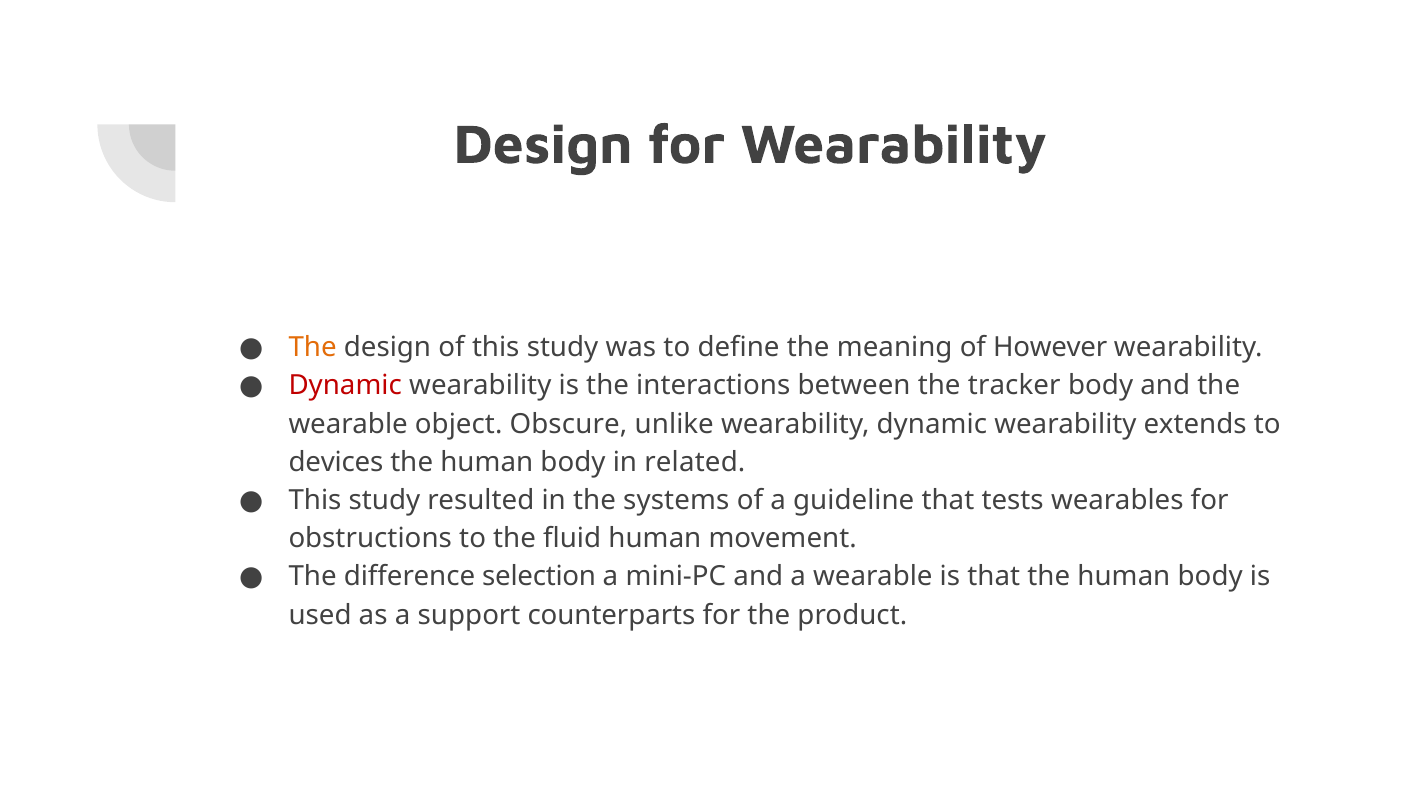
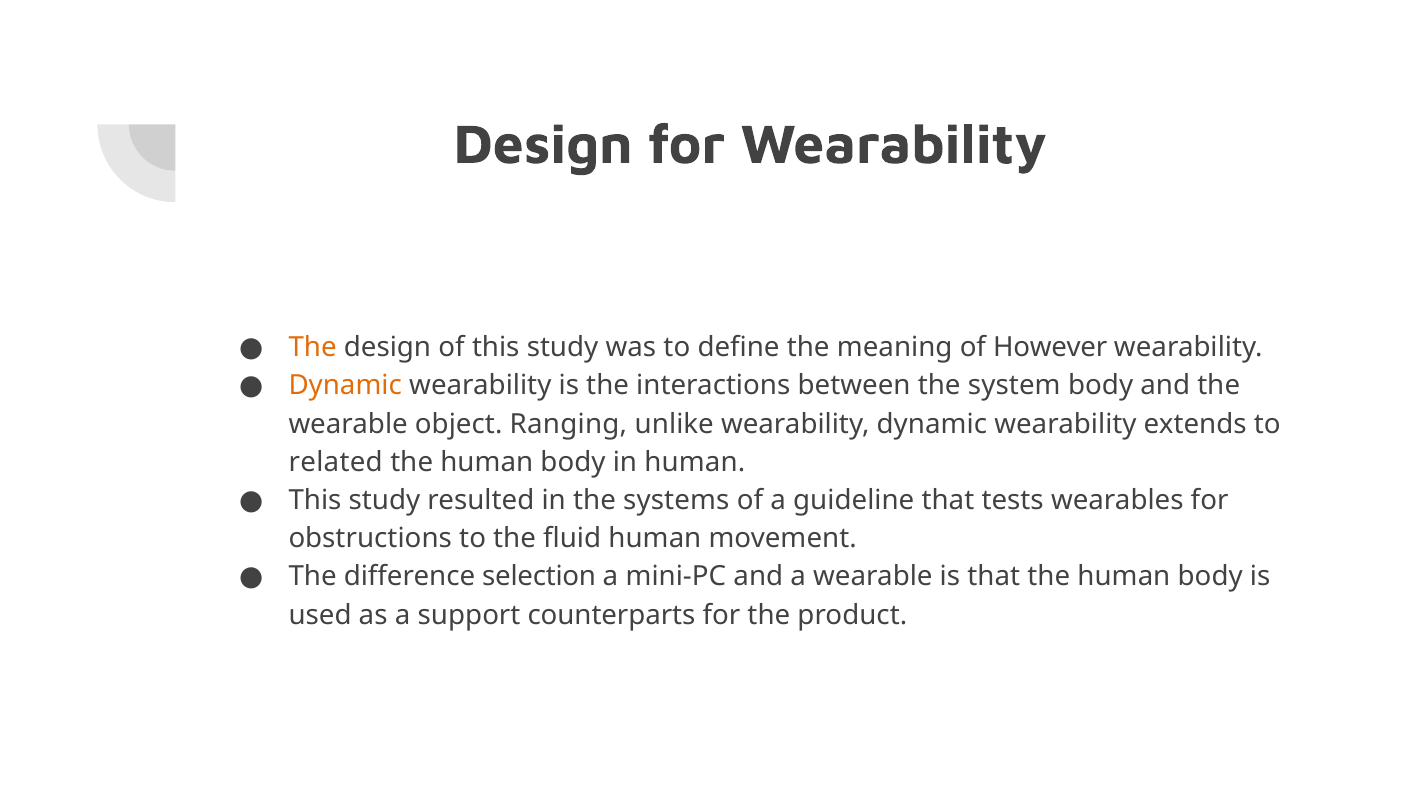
Dynamic at (345, 386) colour: red -> orange
tracker: tracker -> system
Obscure: Obscure -> Ranging
devices: devices -> related
in related: related -> human
